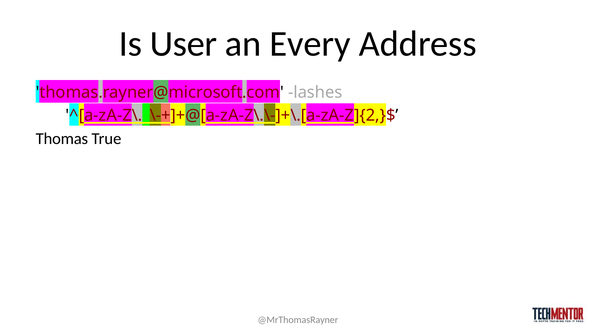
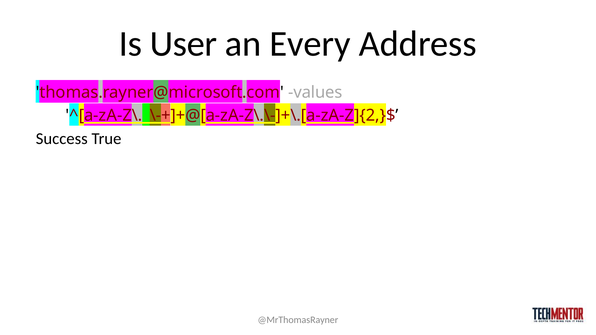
lashes: lashes -> values
Thomas: Thomas -> Success
